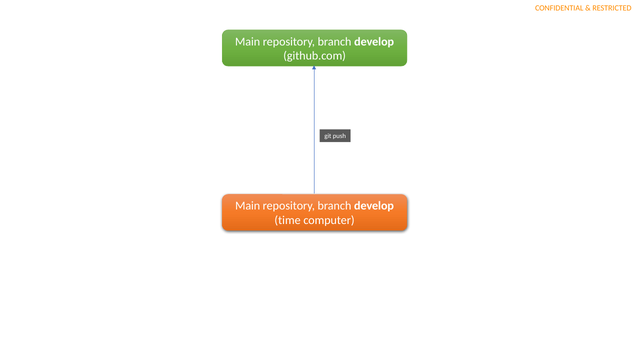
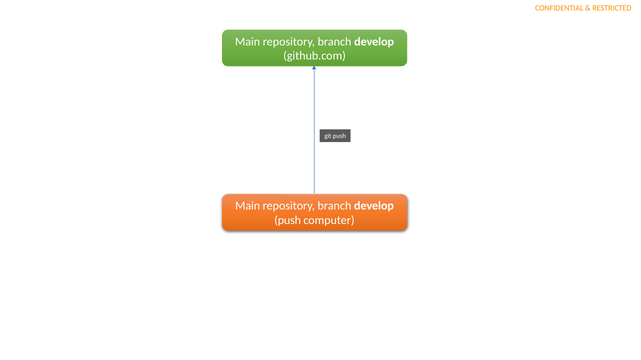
time at (288, 221): time -> push
